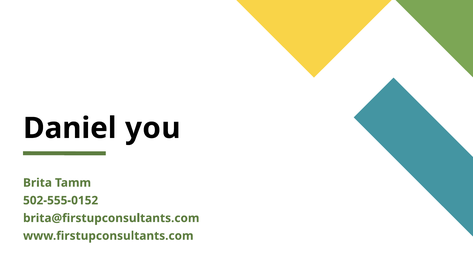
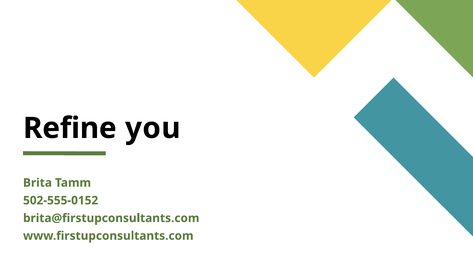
Daniel: Daniel -> Refine
